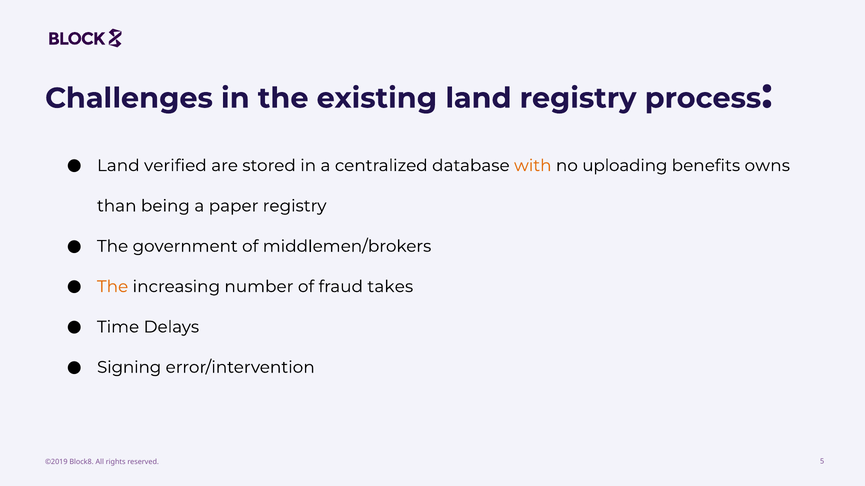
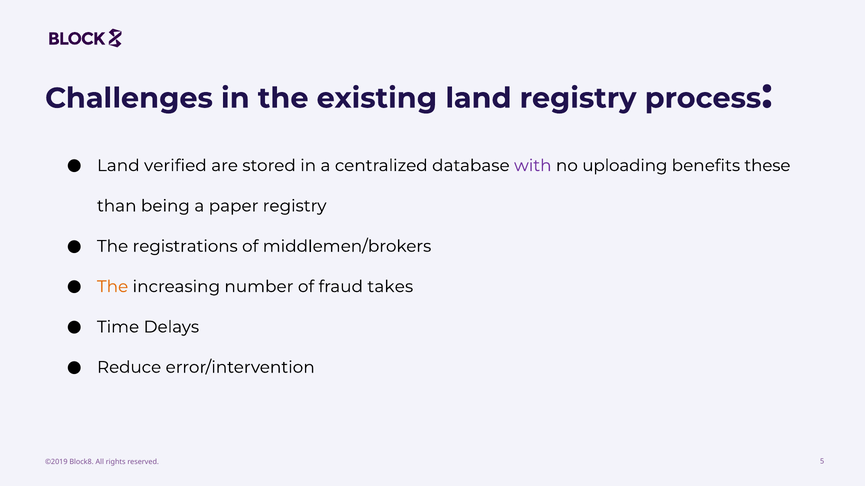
with colour: orange -> purple
owns: owns -> these
government: government -> registrations
Signing: Signing -> Reduce
